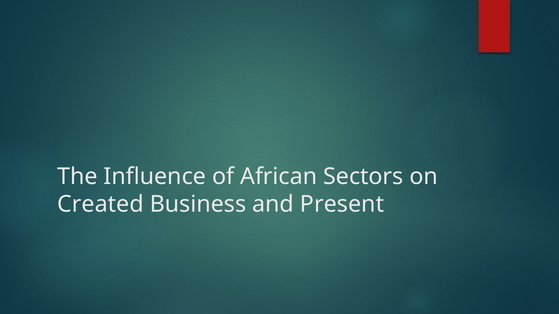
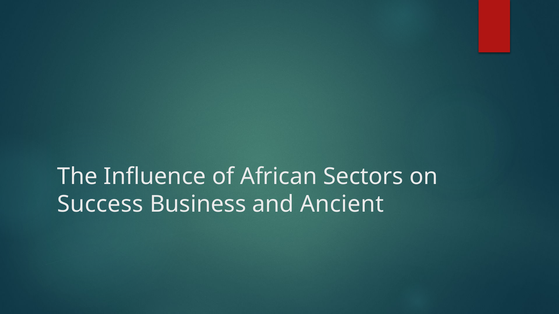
Created: Created -> Success
Present: Present -> Ancient
